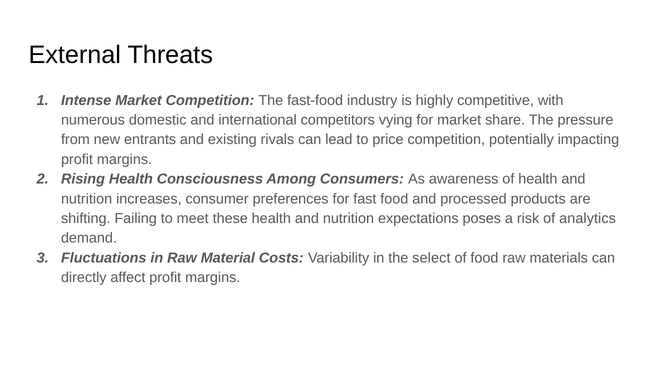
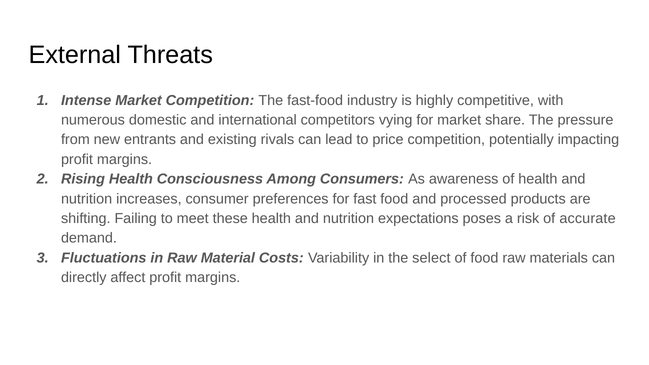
analytics: analytics -> accurate
